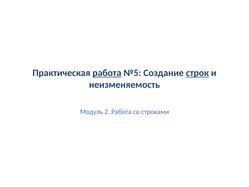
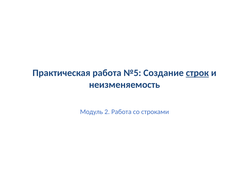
работа at (107, 73) underline: present -> none
